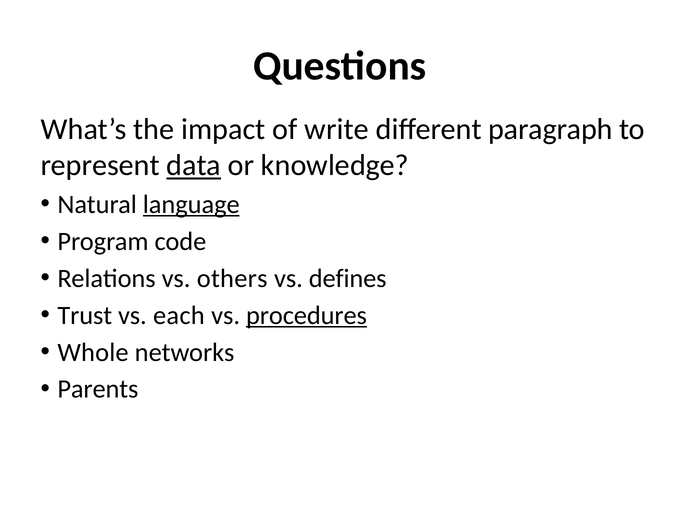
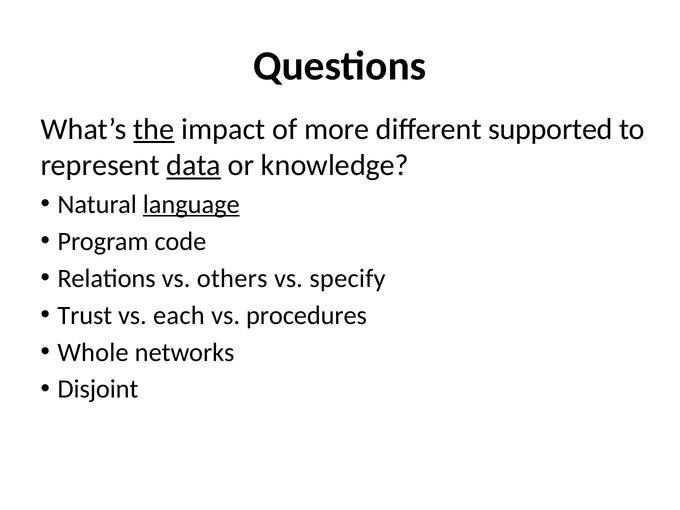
the underline: none -> present
write: write -> more
paragraph: paragraph -> supported
defines: defines -> specify
procedures underline: present -> none
Parents: Parents -> Disjoint
